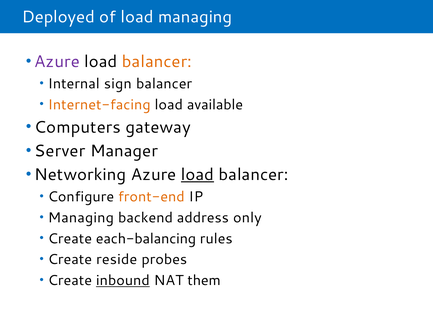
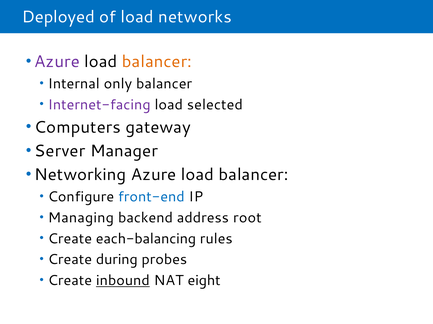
load managing: managing -> networks
sign: sign -> only
Internet-facing colour: orange -> purple
available: available -> selected
load at (197, 175) underline: present -> none
front-end colour: orange -> blue
only: only -> root
reside: reside -> during
them: them -> eight
